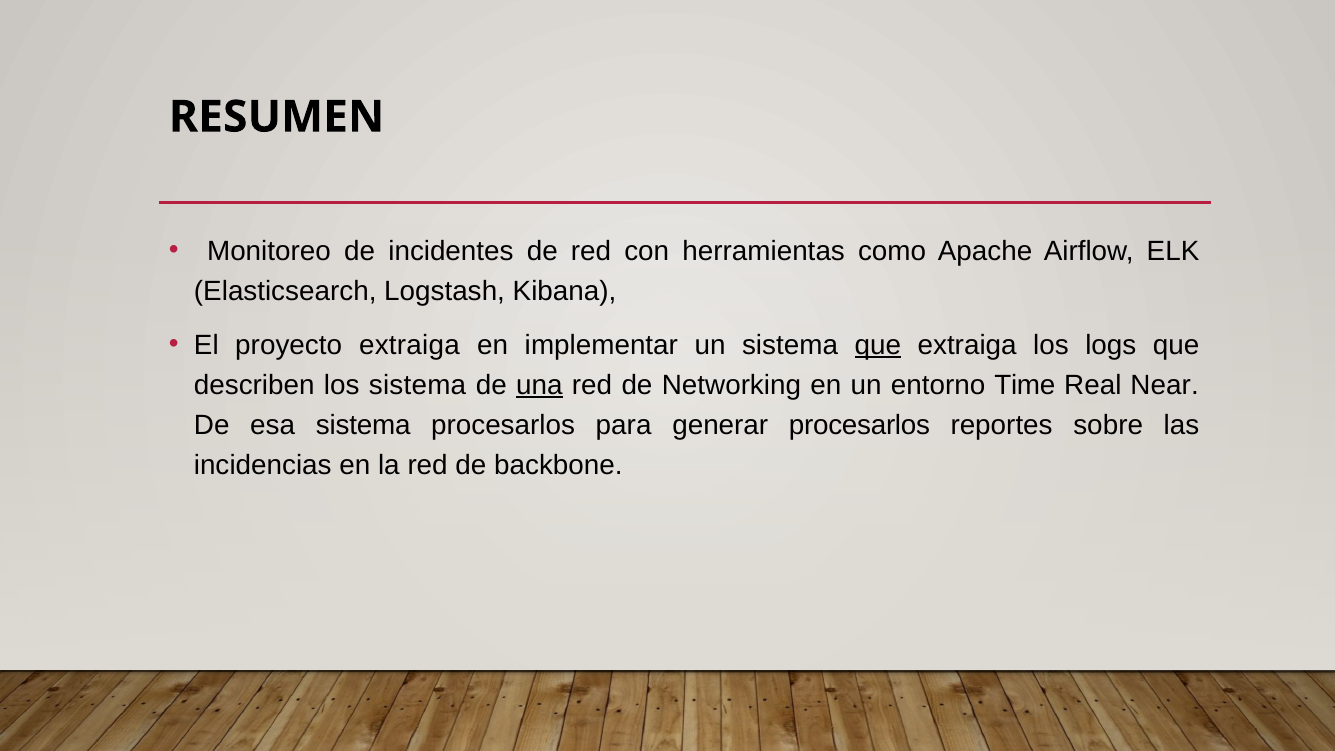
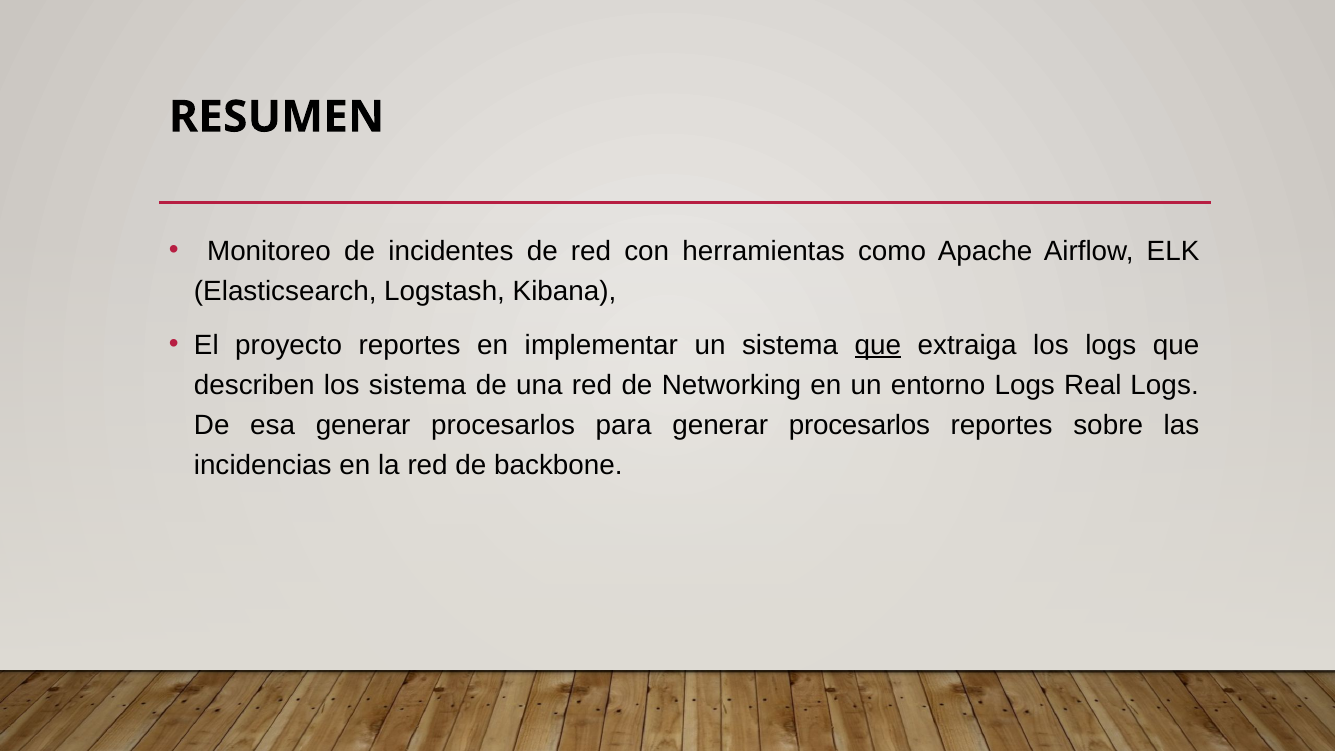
proyecto extraiga: extraiga -> reportes
una underline: present -> none
entorno Time: Time -> Logs
Real Near: Near -> Logs
esa sistema: sistema -> generar
